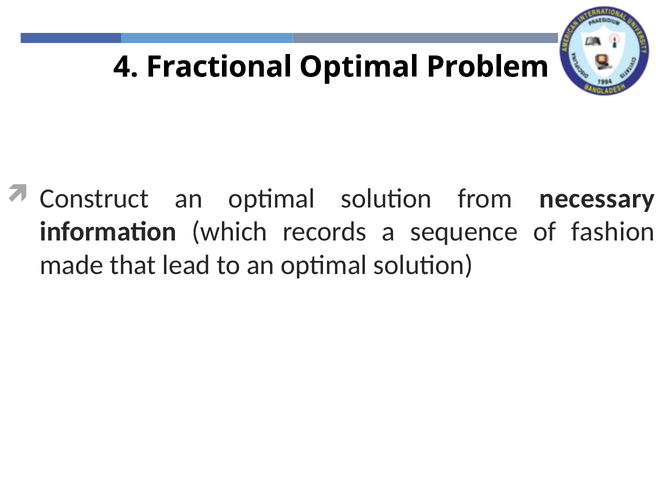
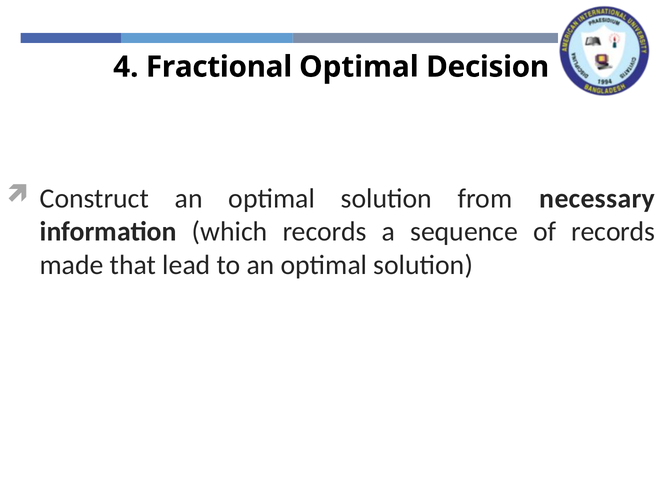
Problem: Problem -> Decision
of fashion: fashion -> records
